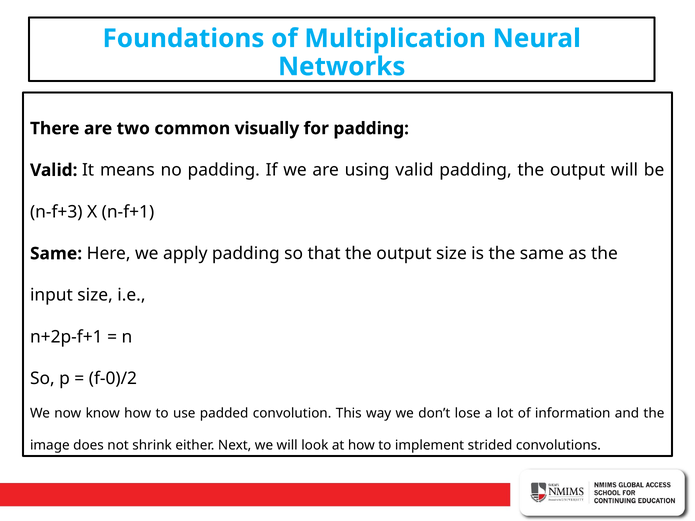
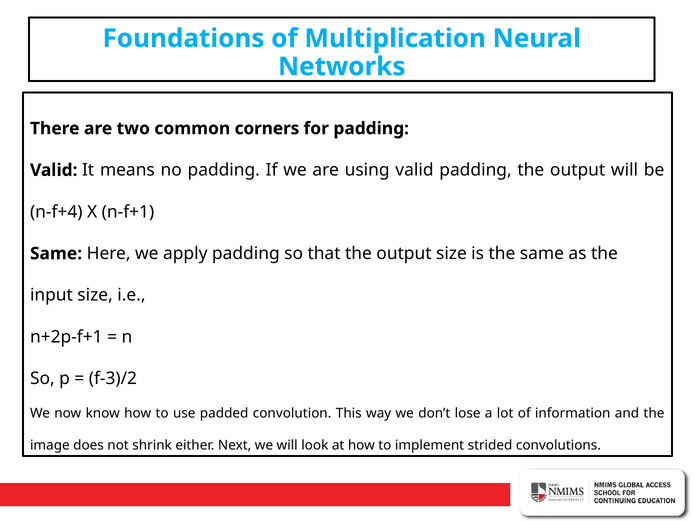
visually: visually -> corners
n-f+3: n-f+3 -> n-f+4
f-0)/2: f-0)/2 -> f-3)/2
